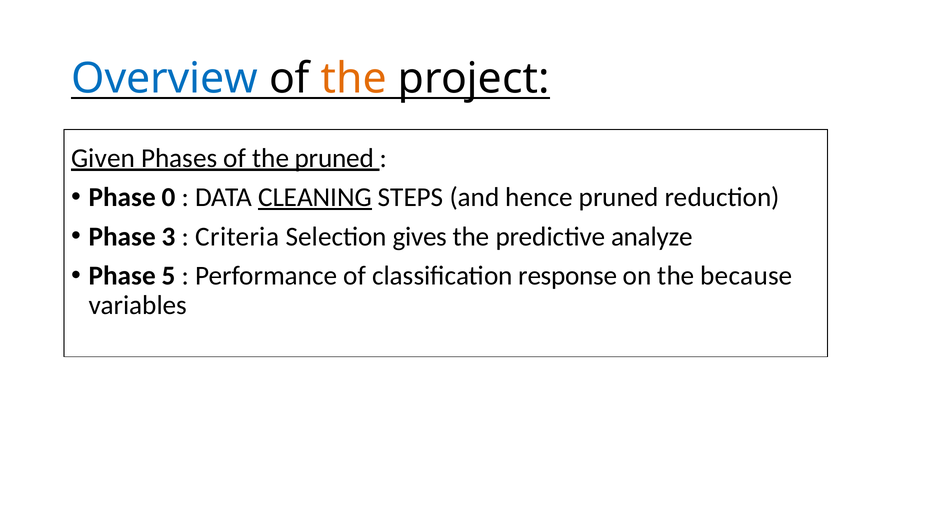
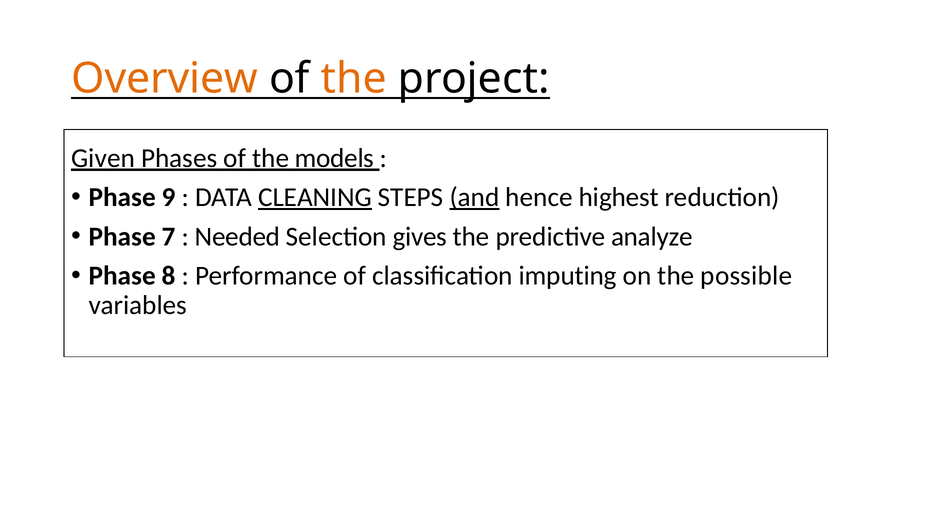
Overview colour: blue -> orange
the pruned: pruned -> models
0: 0 -> 9
and underline: none -> present
hence pruned: pruned -> highest
3: 3 -> 7
Criteria: Criteria -> Needed
5: 5 -> 8
response: response -> imputing
because: because -> possible
